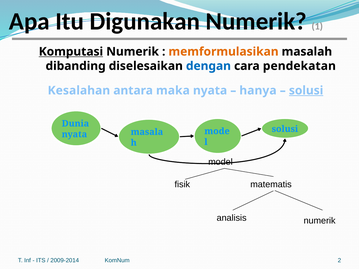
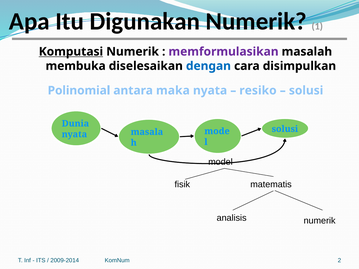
memformulasikan colour: orange -> purple
dibanding: dibanding -> membuka
pendekatan: pendekatan -> disimpulkan
Kesalahan: Kesalahan -> Polinomial
hanya: hanya -> resiko
solusi at (306, 91) underline: present -> none
